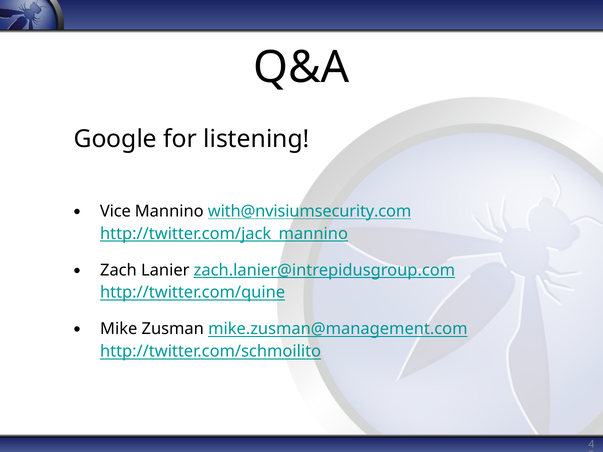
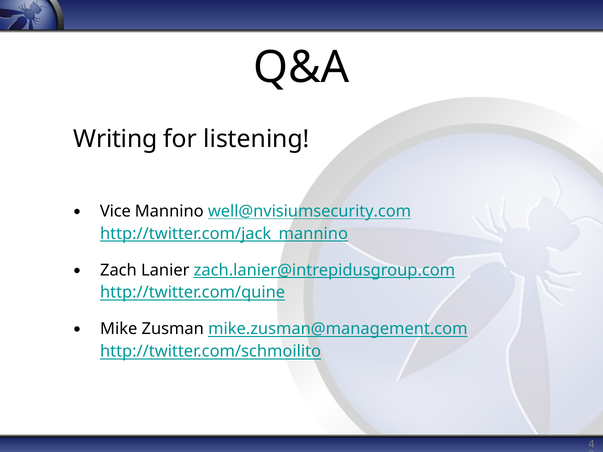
Google: Google -> Writing
with@nvisiumsecurity.com: with@nvisiumsecurity.com -> well@nvisiumsecurity.com
